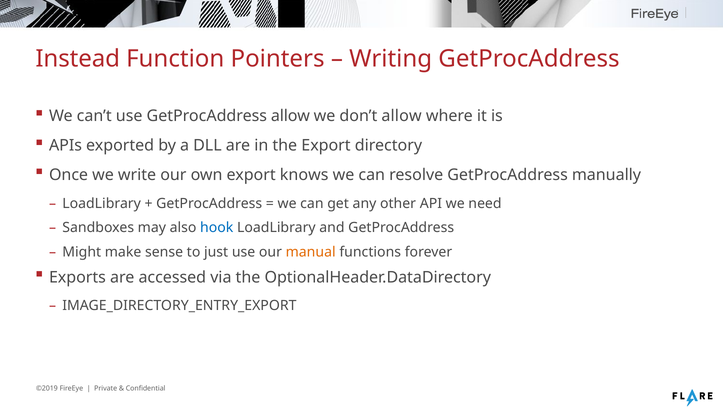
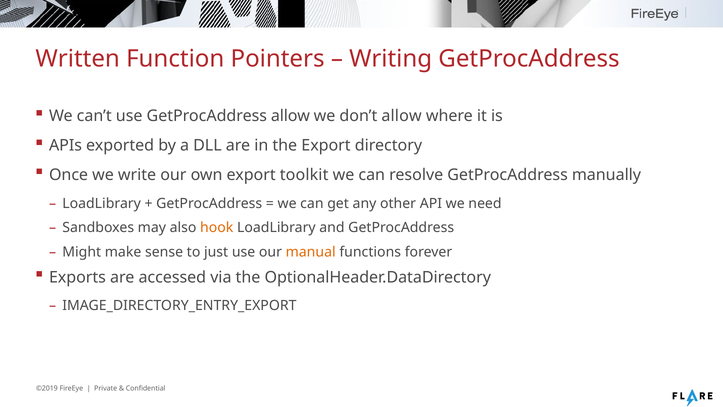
Instead: Instead -> Written
knows: knows -> toolkit
hook colour: blue -> orange
